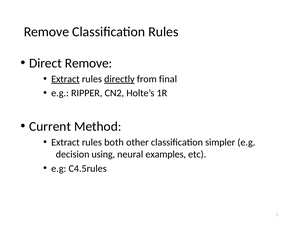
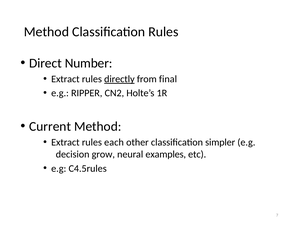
Remove at (46, 32): Remove -> Method
Direct Remove: Remove -> Number
Extract at (65, 79) underline: present -> none
both: both -> each
using: using -> grow
